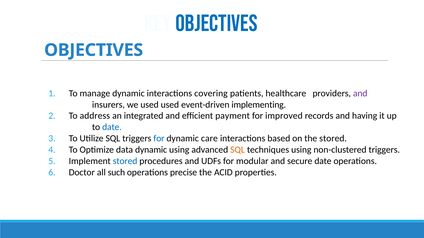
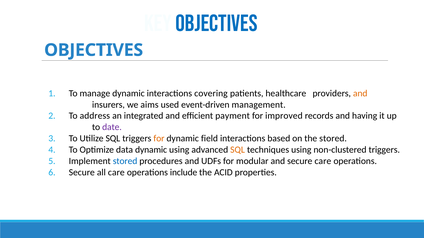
and at (360, 93) colour: purple -> orange
we used: used -> aims
implementing: implementing -> management
date at (112, 127) colour: blue -> purple
for at (159, 139) colour: blue -> orange
care: care -> field
secure date: date -> care
Doctor at (82, 173): Doctor -> Secure
all such: such -> care
precise: precise -> include
